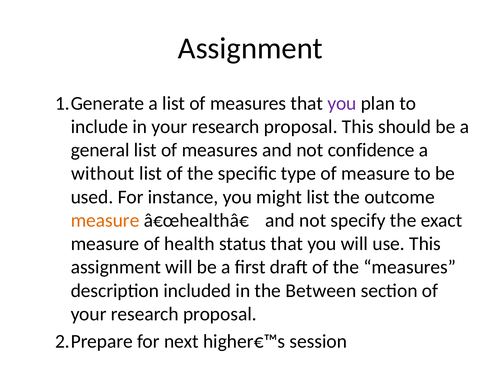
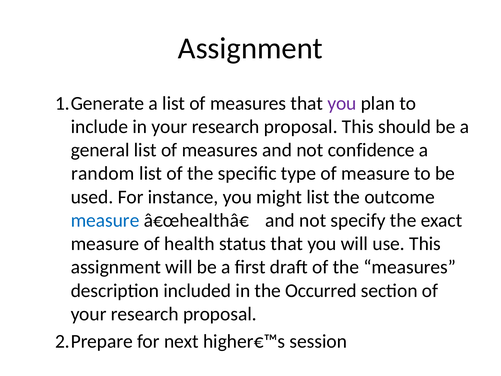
without: without -> random
measure at (105, 220) colour: orange -> blue
Between: Between -> Occurred
